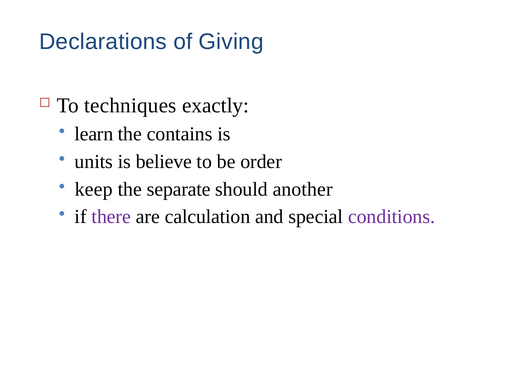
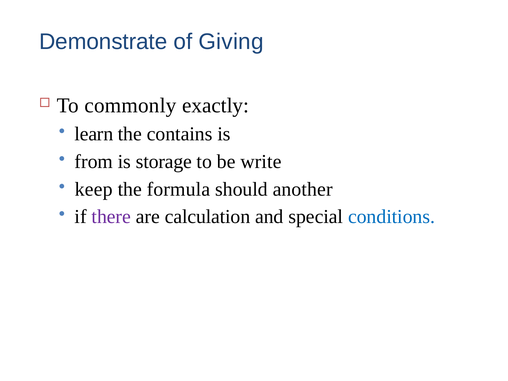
Declarations: Declarations -> Demonstrate
techniques: techniques -> commonly
units: units -> from
believe: believe -> storage
order: order -> write
separate: separate -> formula
conditions colour: purple -> blue
